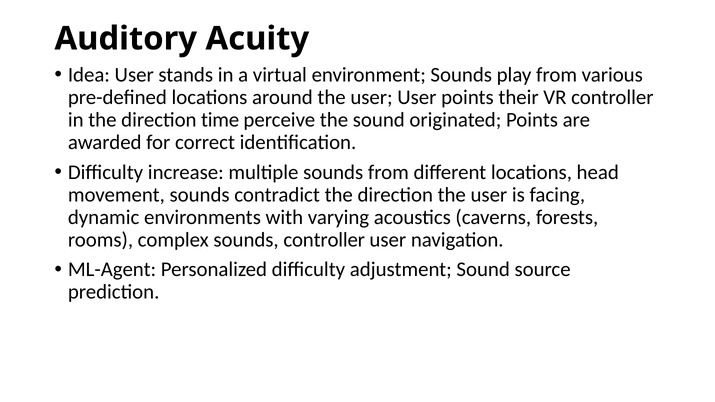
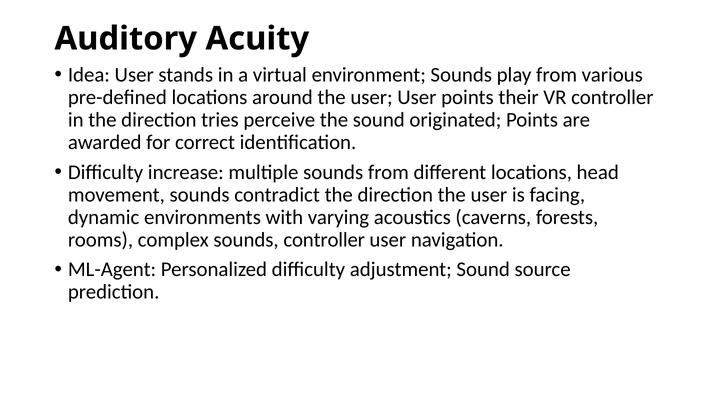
time: time -> tries
